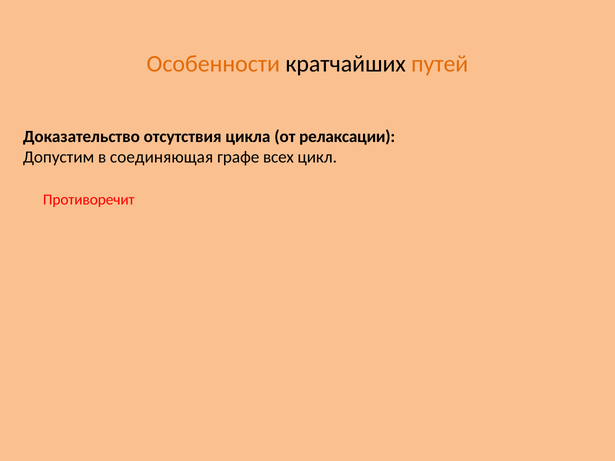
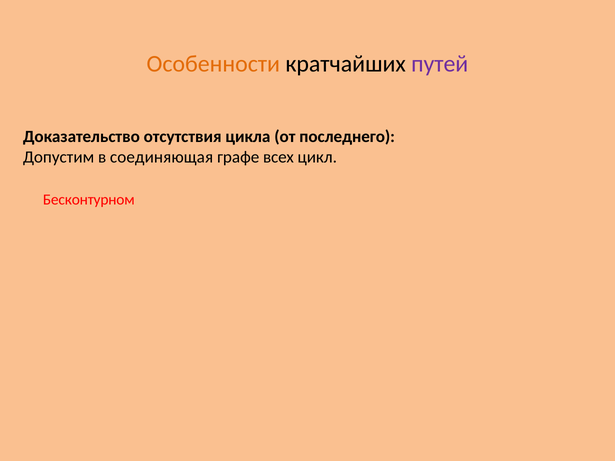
путей colour: orange -> purple
релаксации: релаксации -> последнего
Противоречит: Противоречит -> Бесконтурном
